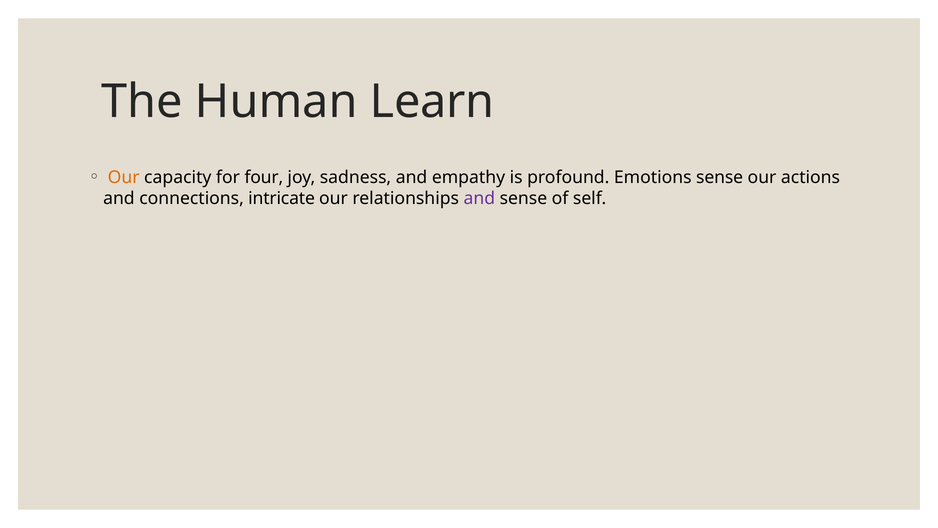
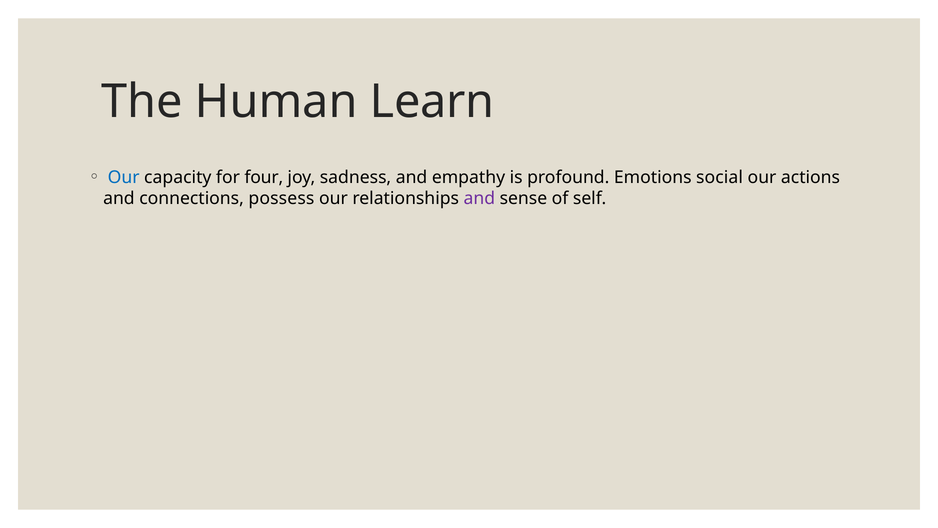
Our at (124, 177) colour: orange -> blue
Emotions sense: sense -> social
intricate: intricate -> possess
